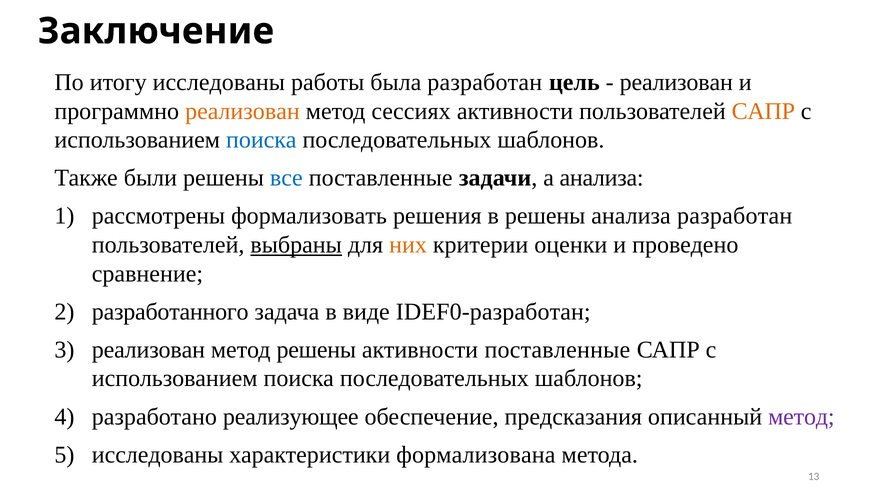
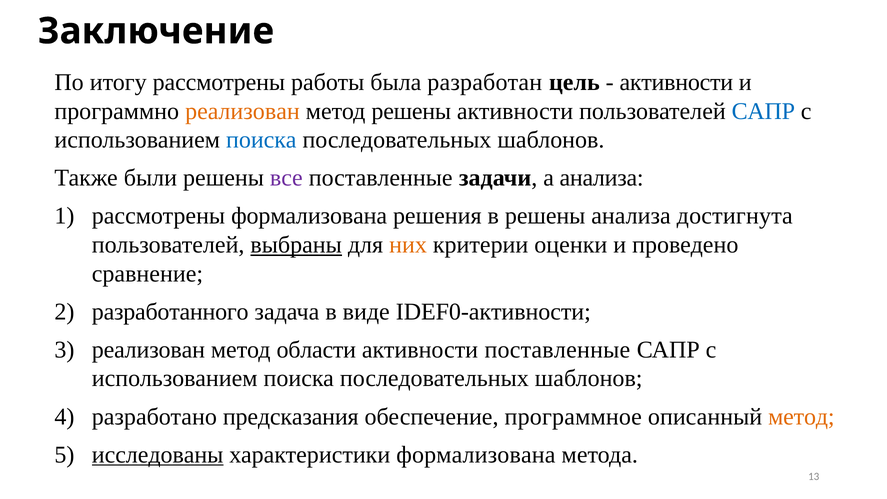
итогу исследованы: исследованы -> рассмотрены
реализован at (676, 82): реализован -> активности
метод сессиях: сессиях -> решены
САПР at (763, 111) colour: orange -> blue
все colour: blue -> purple
рассмотрены формализовать: формализовать -> формализована
анализа разработан: разработан -> достигнута
IDEF0-разработан: IDEF0-разработан -> IDEF0-активности
метод решены: решены -> области
реализующее: реализующее -> предсказания
предсказания: предсказания -> программное
метод at (801, 417) colour: purple -> orange
исследованы at (158, 455) underline: none -> present
